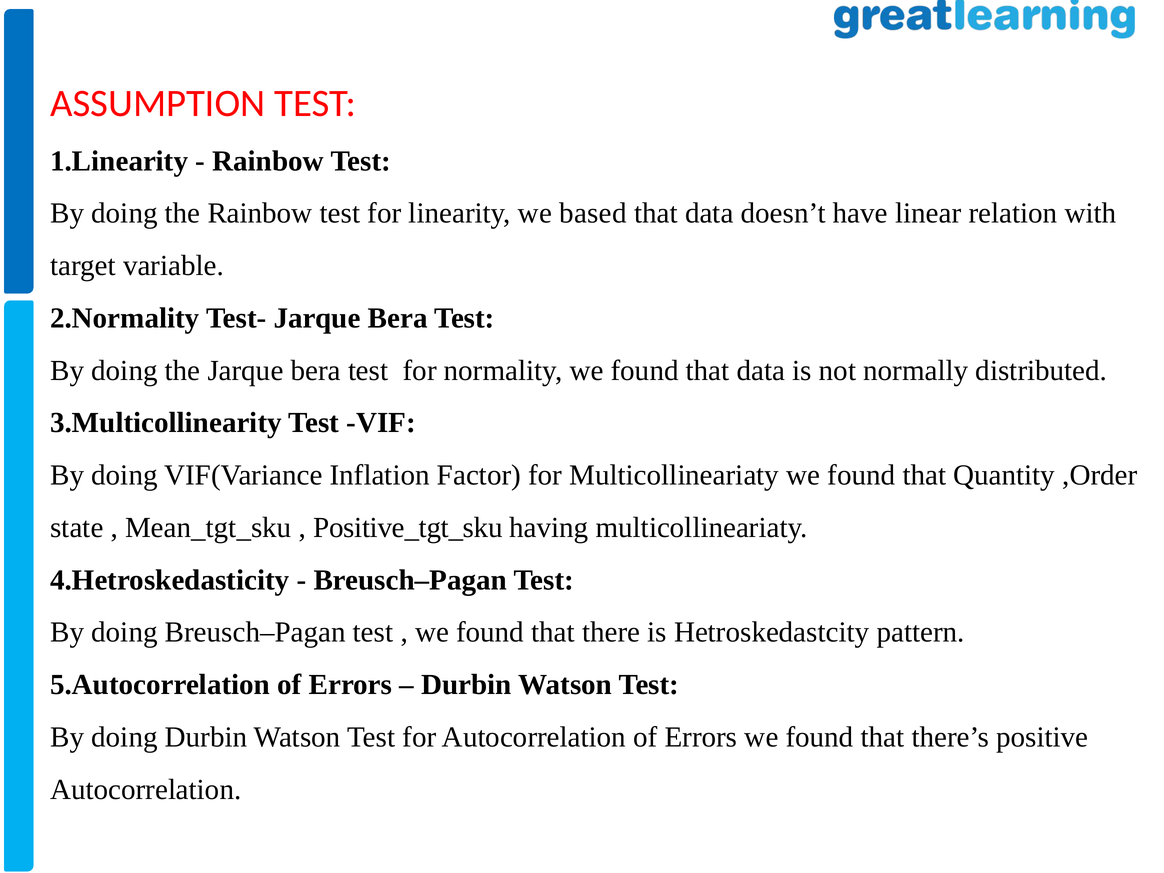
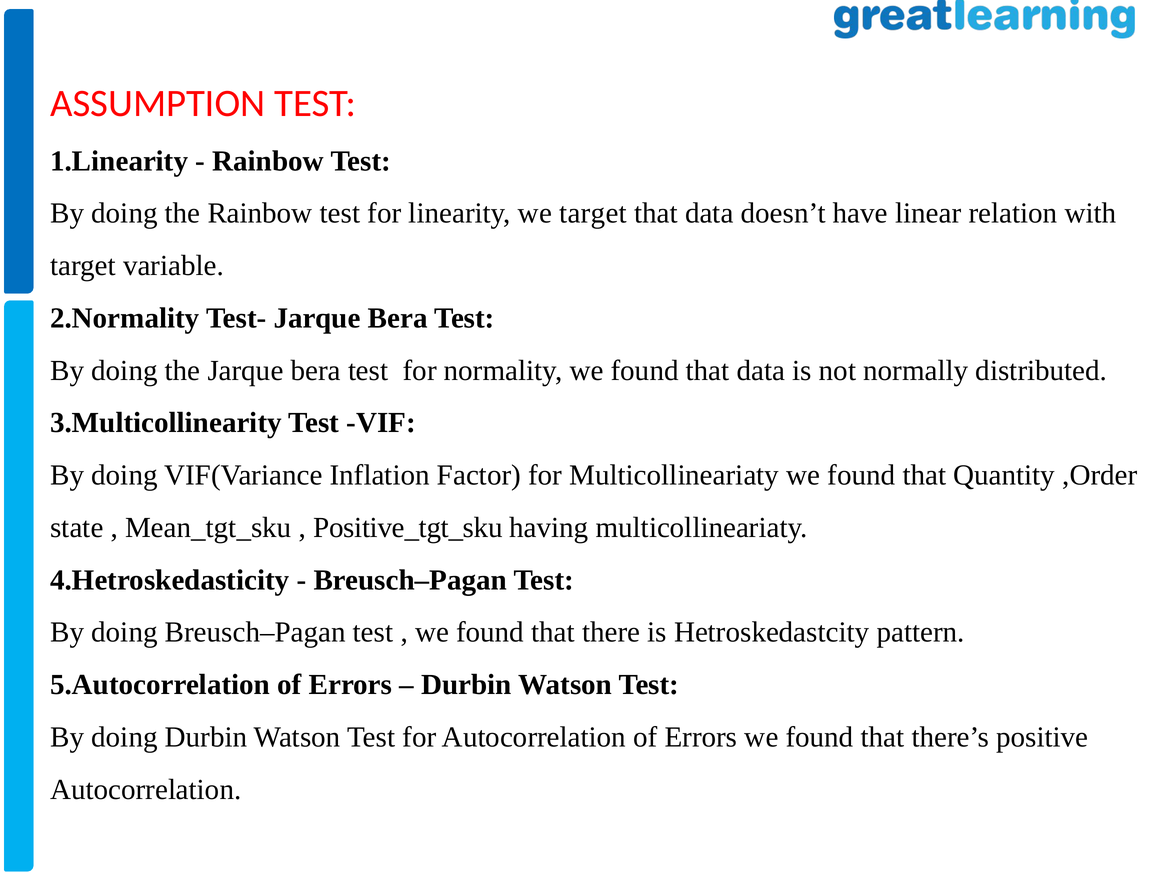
we based: based -> target
